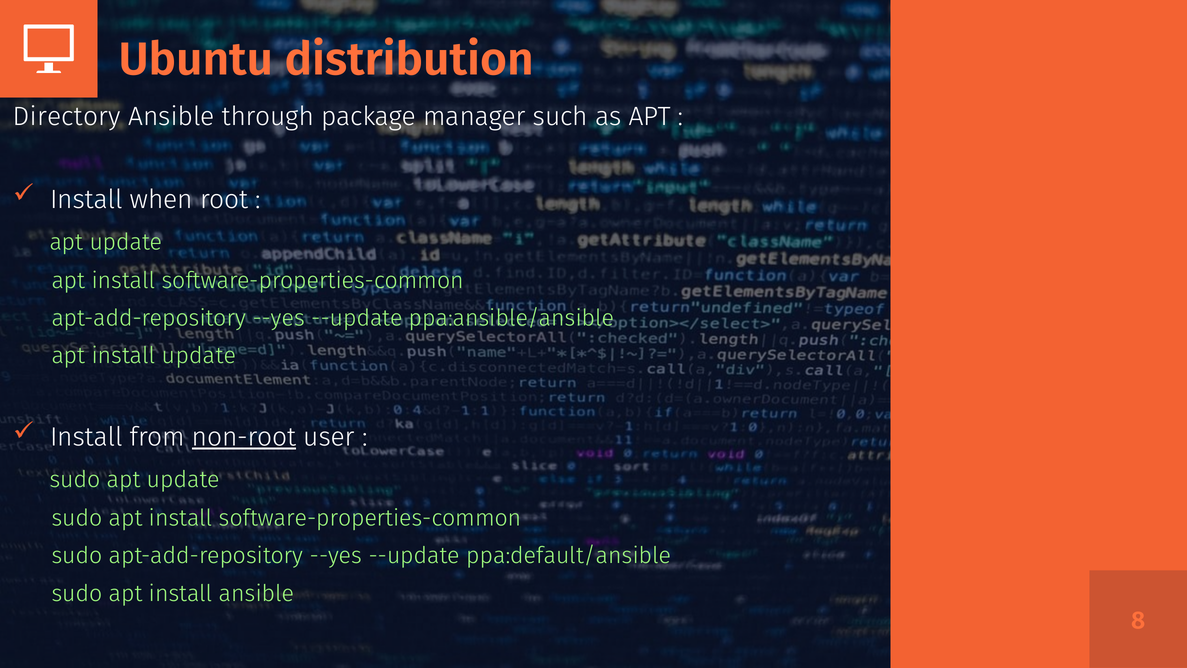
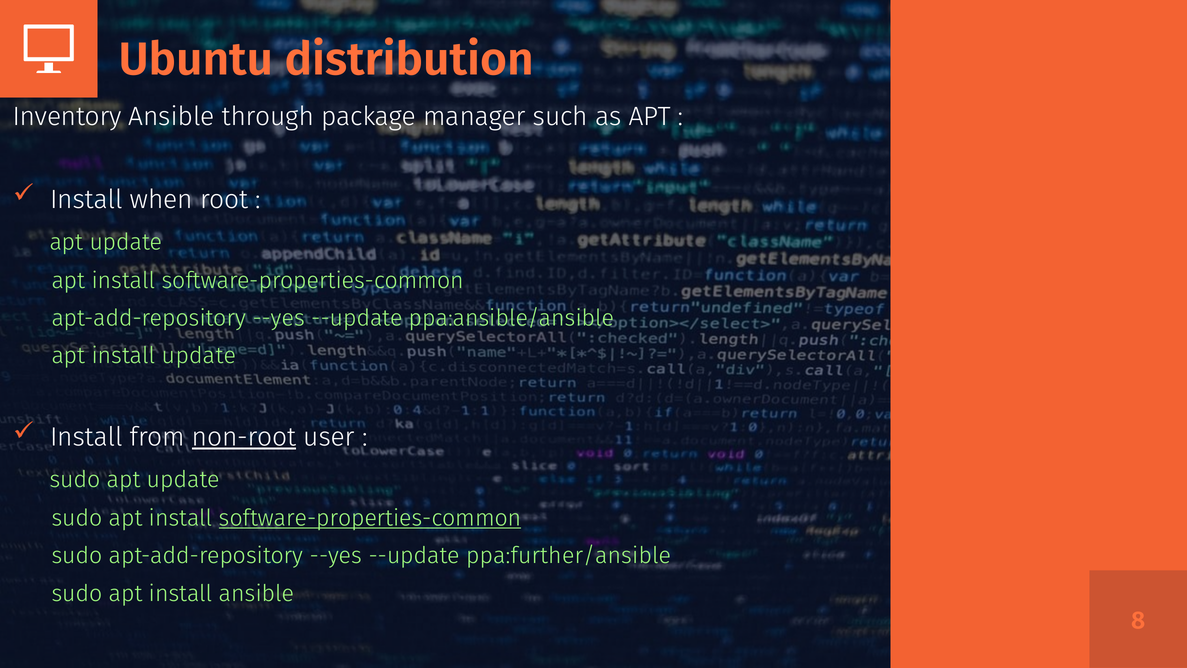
Directory: Directory -> Inventory
software-properties-common at (370, 518) underline: none -> present
ppa:default/ansible: ppa:default/ansible -> ppa:further/ansible
